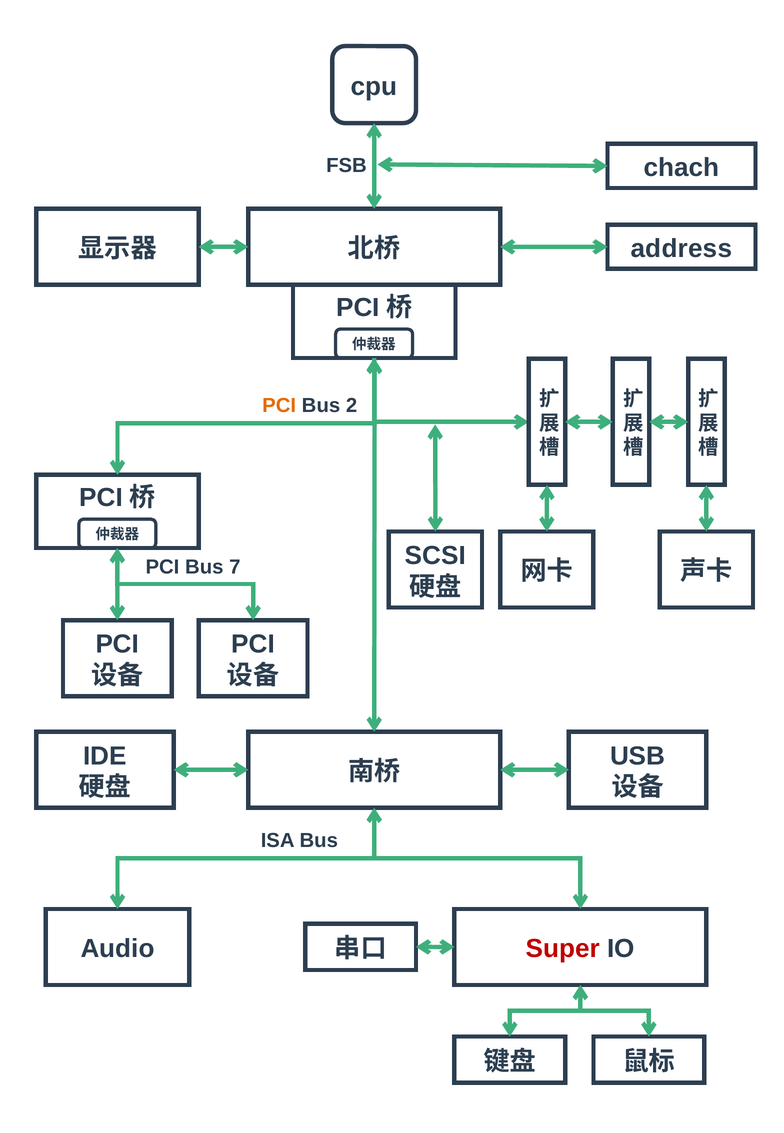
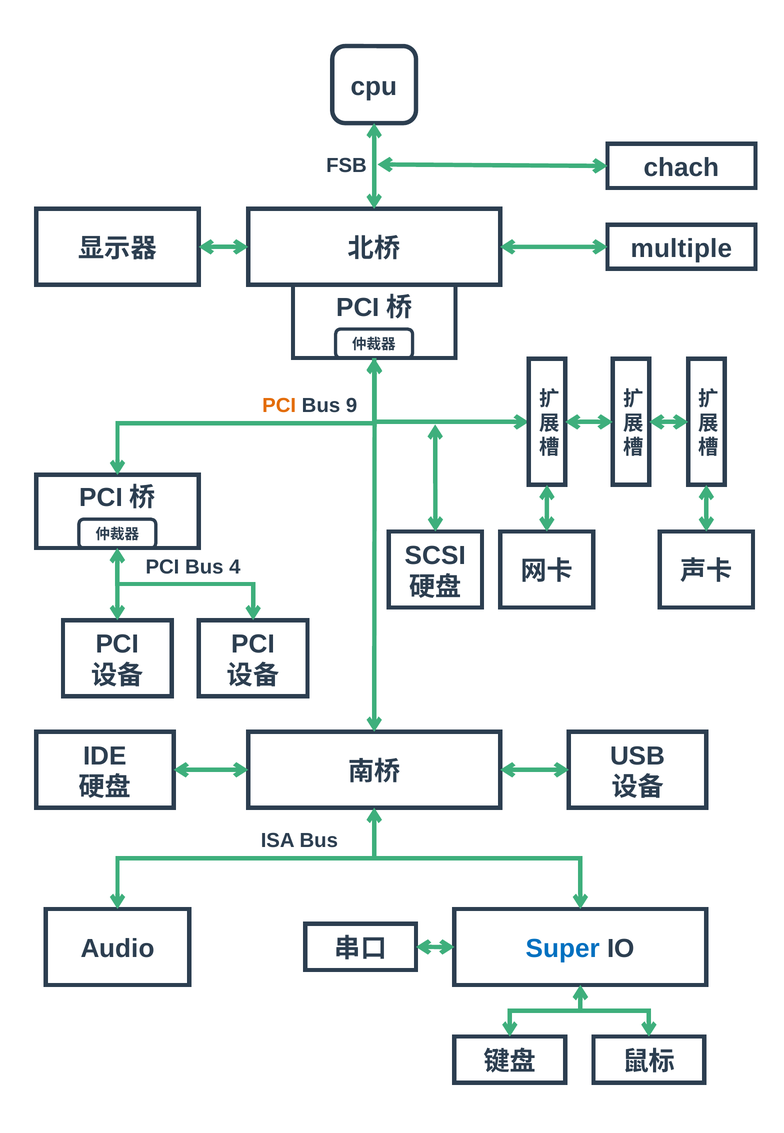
address: address -> multiple
2: 2 -> 9
7: 7 -> 4
Super colour: red -> blue
